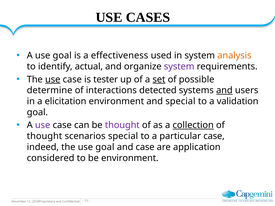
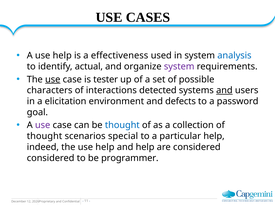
A use goal: goal -> help
analysis colour: orange -> blue
set underline: present -> none
determine: determine -> characters
and special: special -> defects
validation: validation -> password
thought at (122, 125) colour: purple -> blue
collection underline: present -> none
particular case: case -> help
the use goal: goal -> help
and case: case -> help
are application: application -> considered
be environment: environment -> programmer
